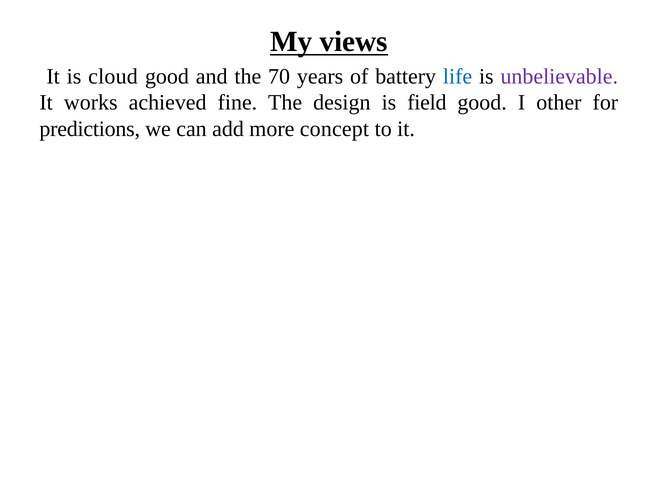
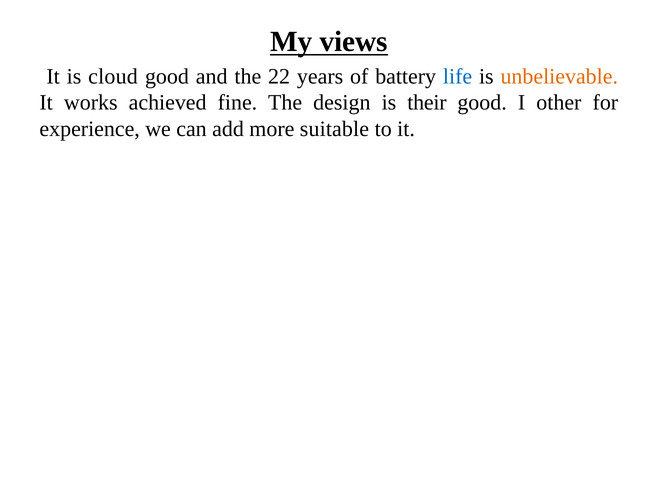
70: 70 -> 22
unbelievable colour: purple -> orange
field: field -> their
predictions: predictions -> experience
concept: concept -> suitable
